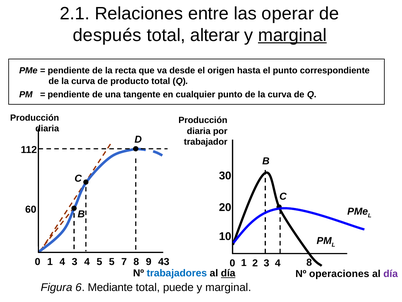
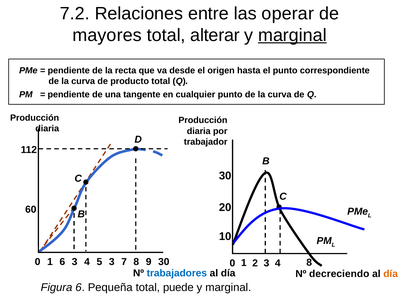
2.1: 2.1 -> 7.2
después: después -> mayores
0 4: 4 -> 6
5 5: 5 -> 3
9 43: 43 -> 30
día at (228, 273) underline: present -> none
operaciones: operaciones -> decreciendo
día at (391, 274) colour: purple -> orange
Mediante: Mediante -> Pequeña
